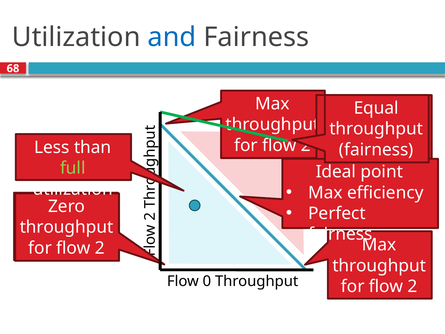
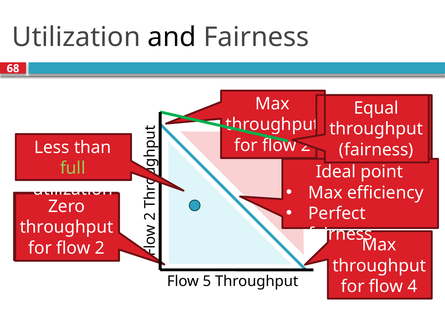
and colour: blue -> black
0: 0 -> 5
2 at (412, 286): 2 -> 4
